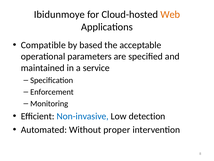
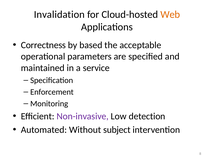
Ibidunmoye: Ibidunmoye -> Invalidation
Compatible: Compatible -> Correctness
Non-invasive colour: blue -> purple
proper: proper -> subject
